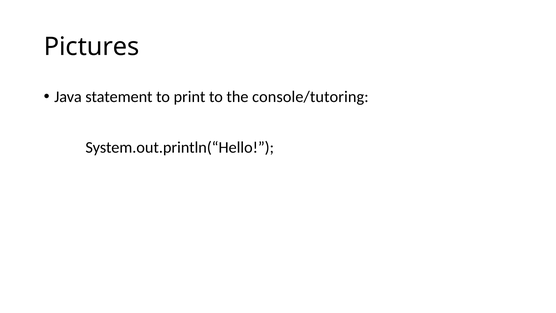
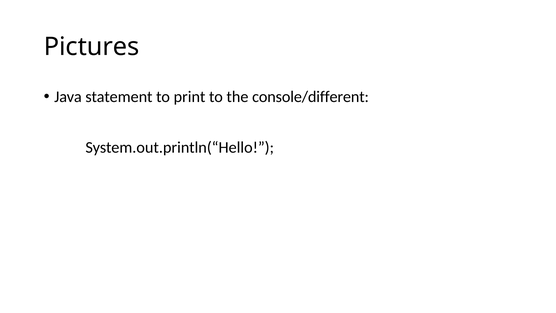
console/tutoring: console/tutoring -> console/different
